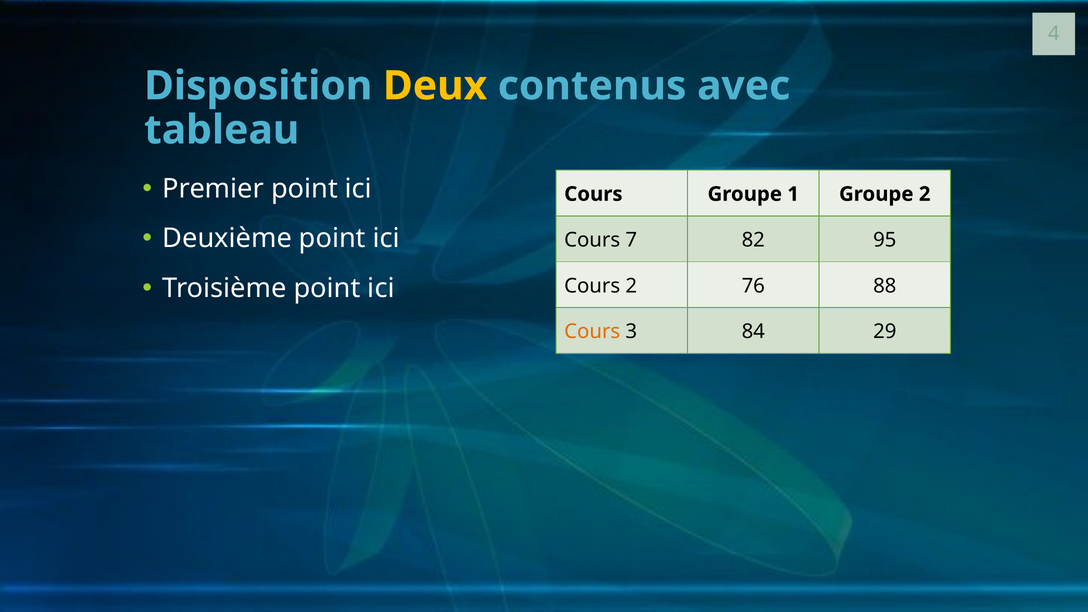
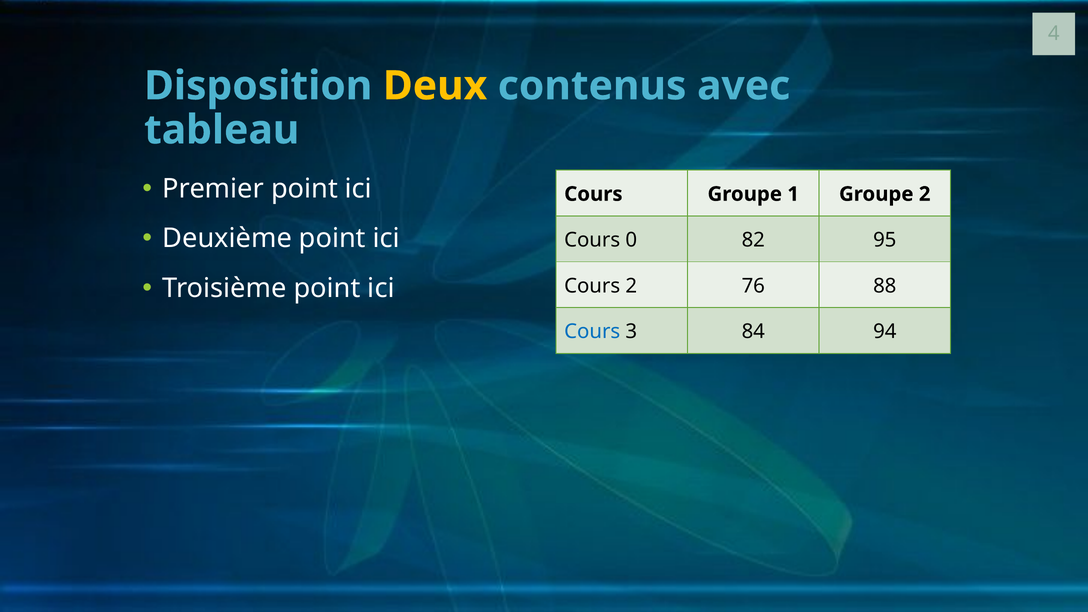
7: 7 -> 0
Cours at (592, 332) colour: orange -> blue
29: 29 -> 94
